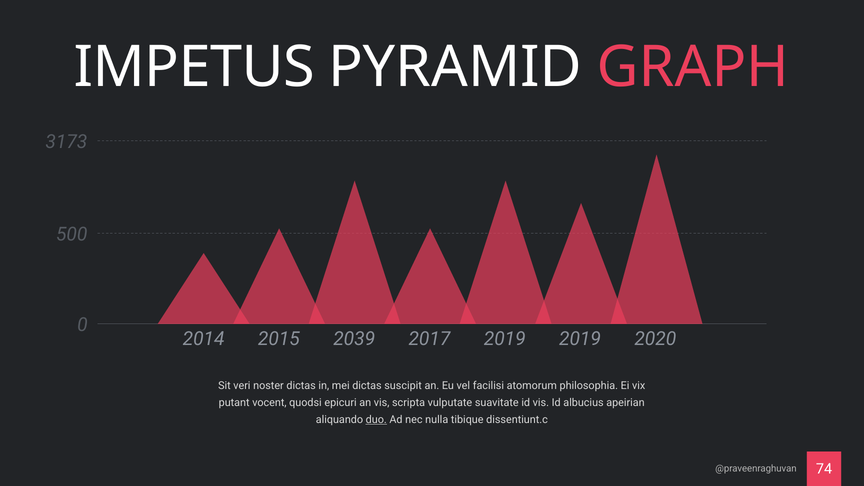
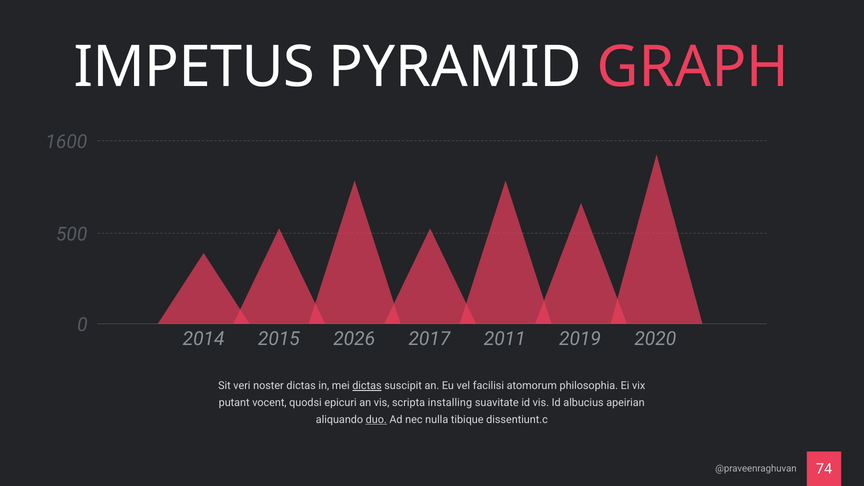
3173: 3173 -> 1600
2039: 2039 -> 2026
2017 2019: 2019 -> 2011
dictas at (367, 386) underline: none -> present
vulputate: vulputate -> installing
